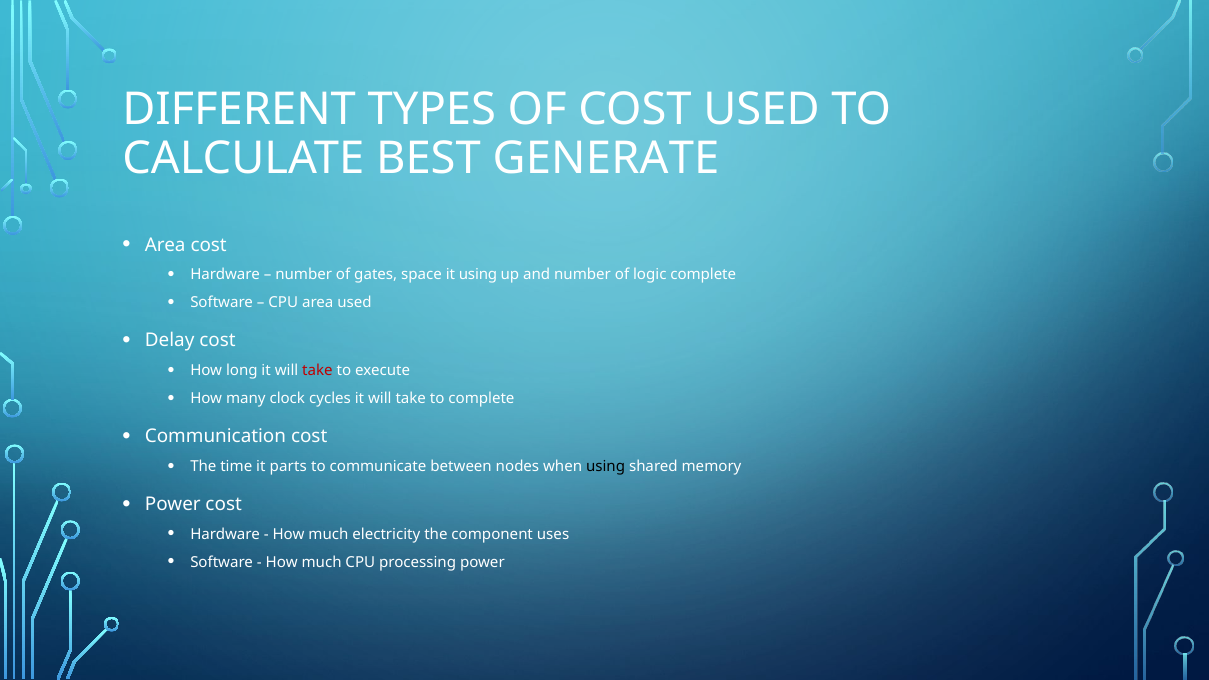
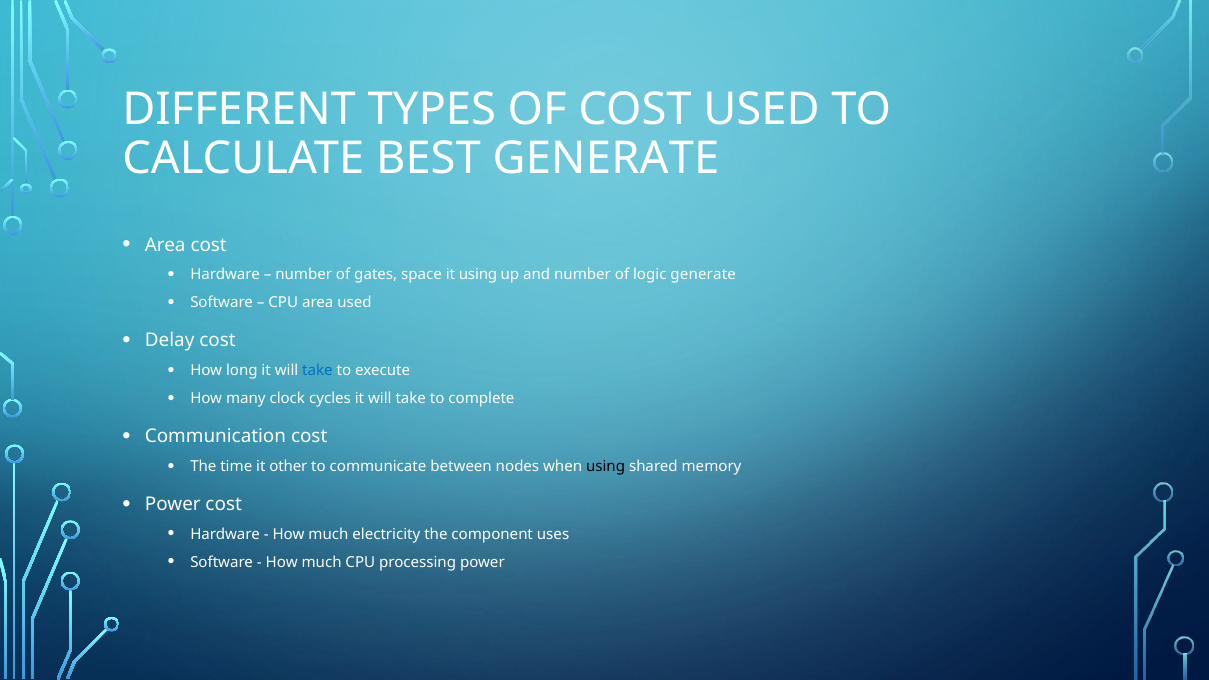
logic complete: complete -> generate
take at (317, 371) colour: red -> blue
parts: parts -> other
